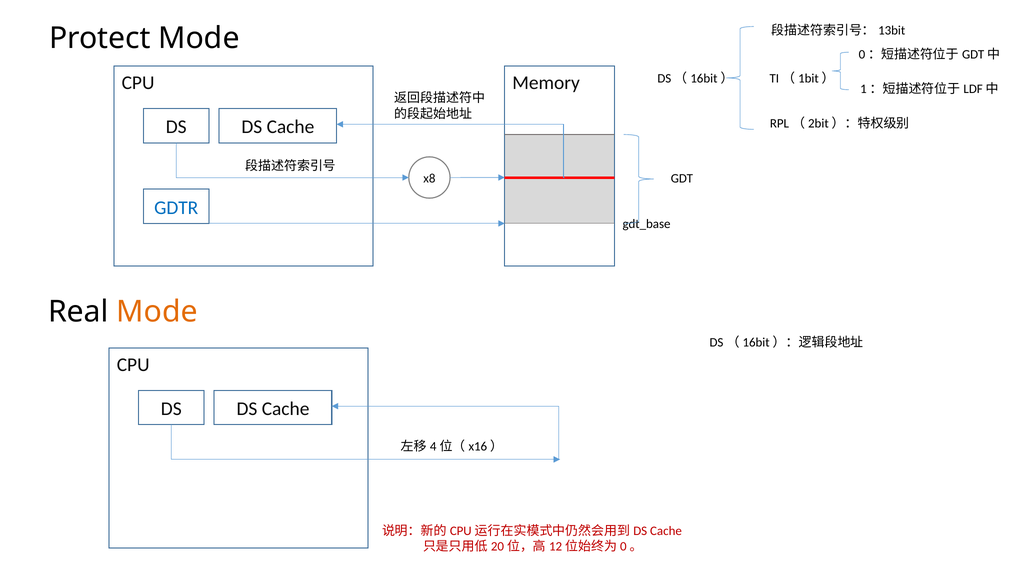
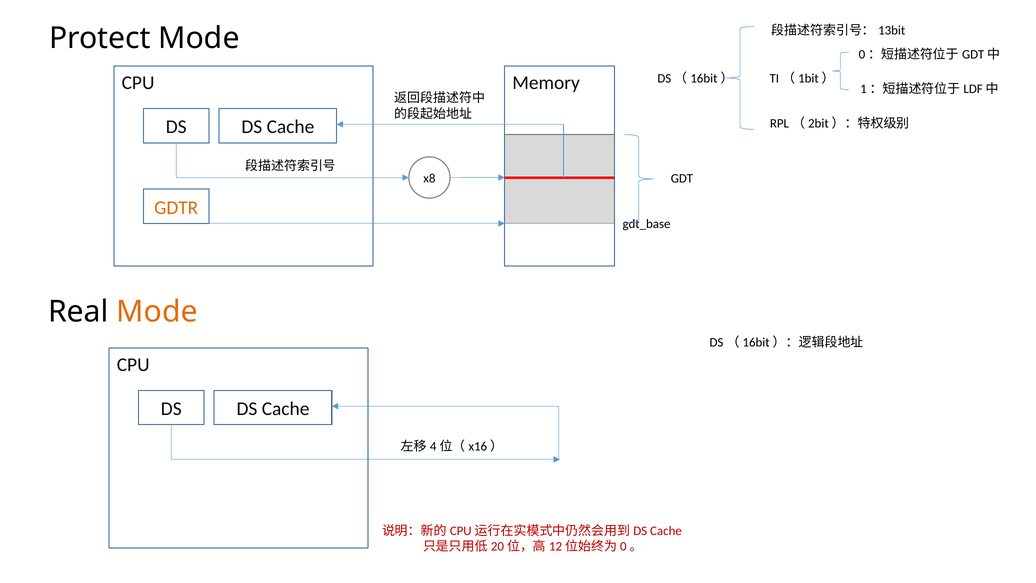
GDTR colour: blue -> orange
